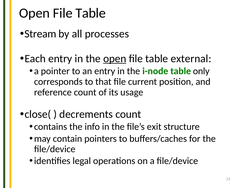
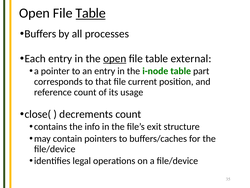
Table at (91, 13) underline: none -> present
Stream: Stream -> Buffers
only: only -> part
